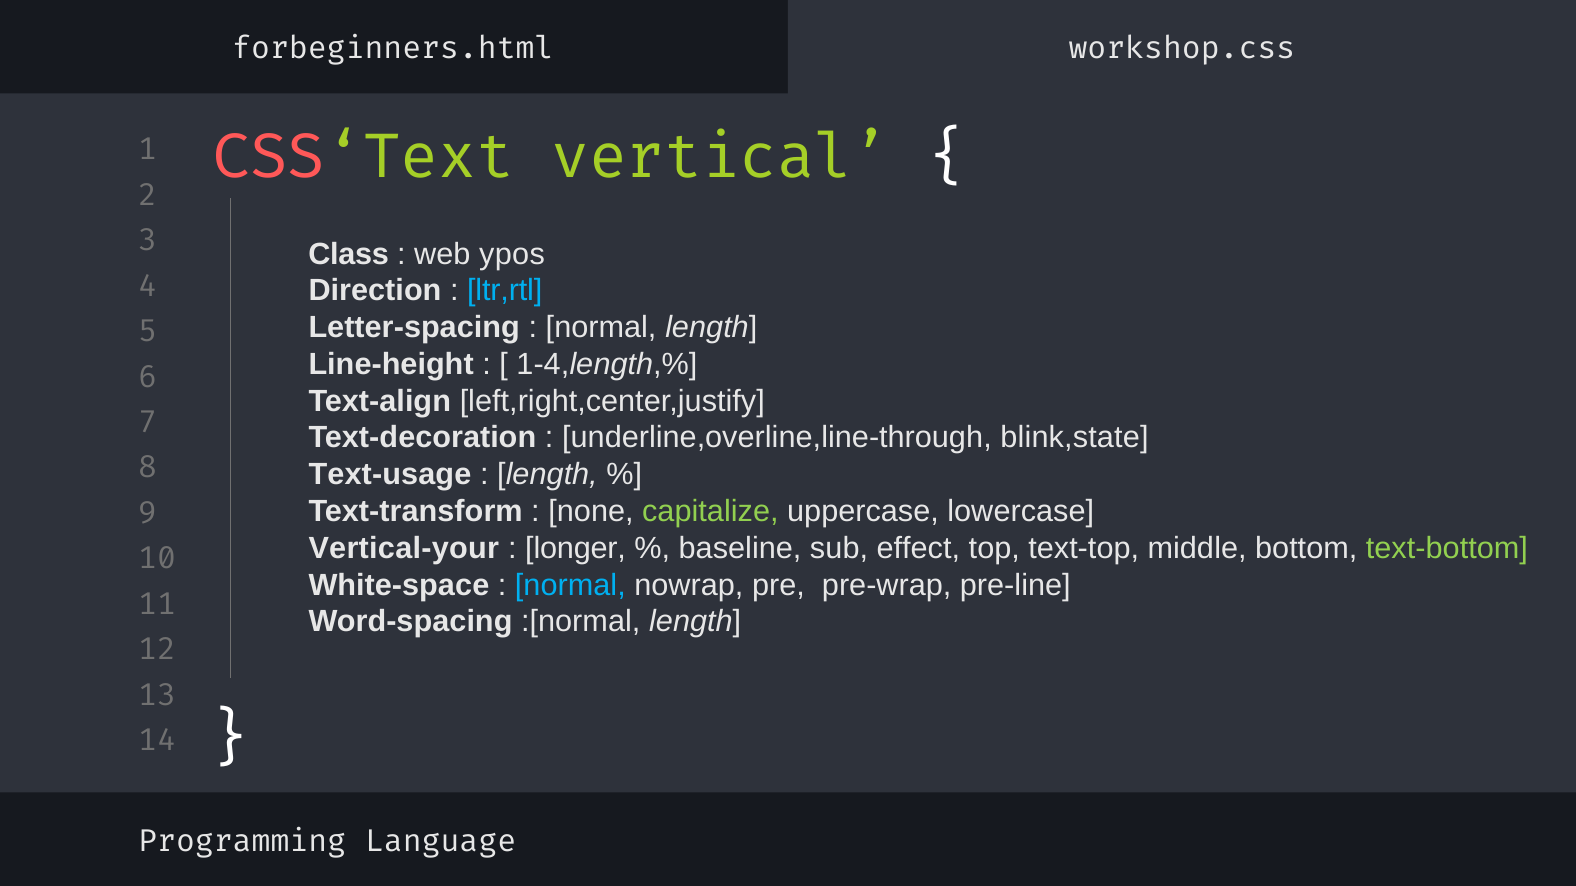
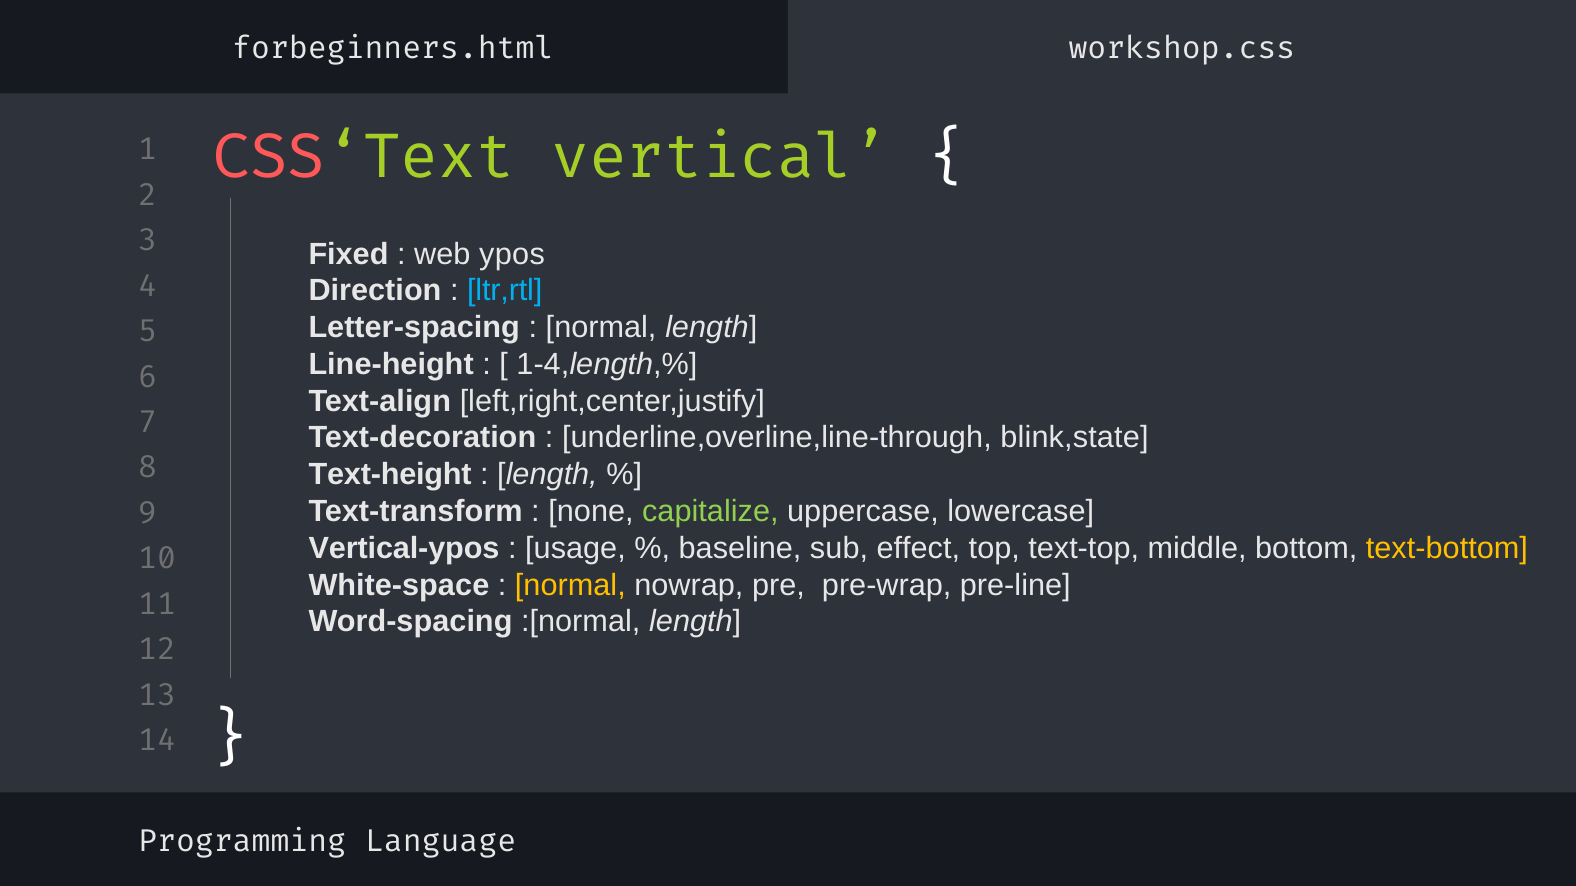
Class: Class -> Fixed
Text-usage: Text-usage -> Text-height
Vertical-your: Vertical-your -> Vertical-ypos
longer: longer -> usage
text-bottom colour: light green -> yellow
normal at (570, 585) colour: light blue -> yellow
